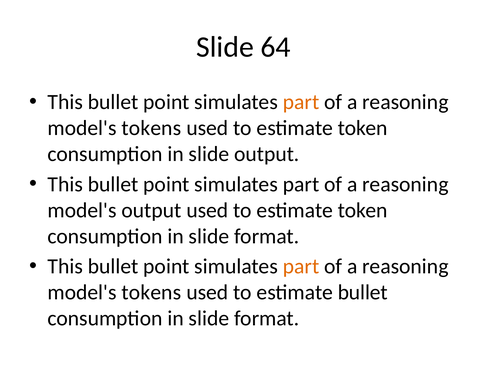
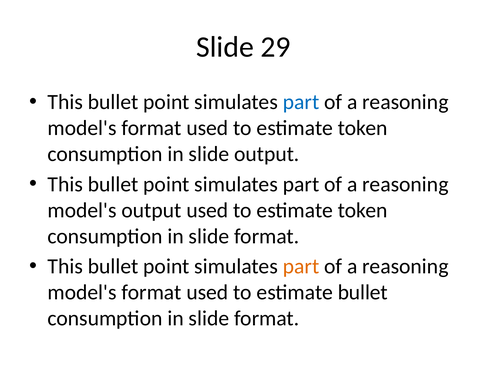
64: 64 -> 29
part at (301, 102) colour: orange -> blue
tokens at (151, 128): tokens -> format
tokens at (151, 293): tokens -> format
